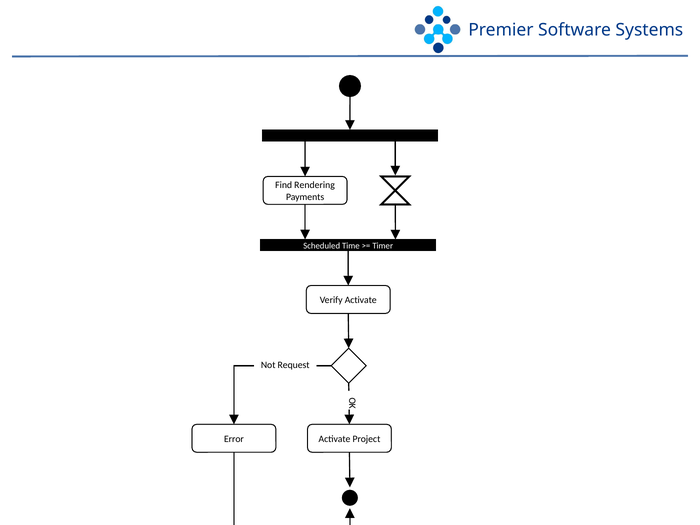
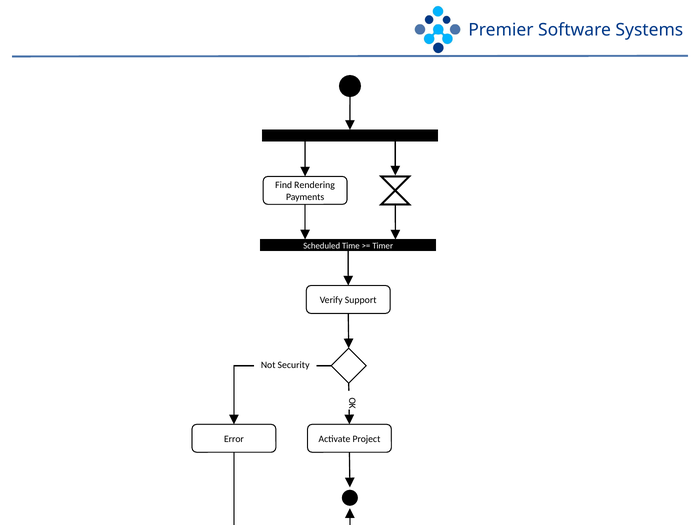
Verify Activate: Activate -> Support
Request: Request -> Security
